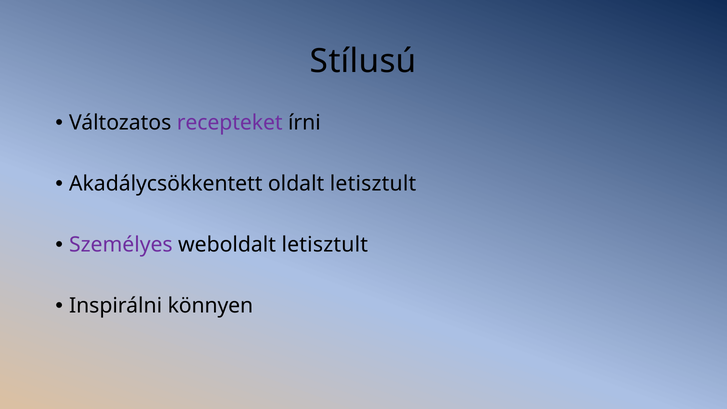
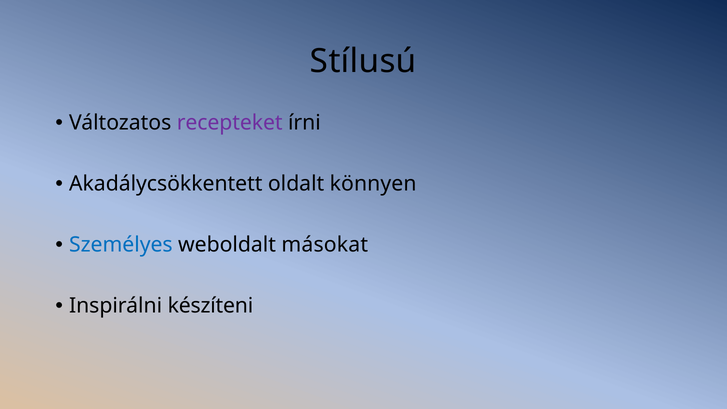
oldalt letisztult: letisztult -> könnyen
Személyes colour: purple -> blue
weboldalt letisztult: letisztult -> másokat
könnyen: könnyen -> készíteni
